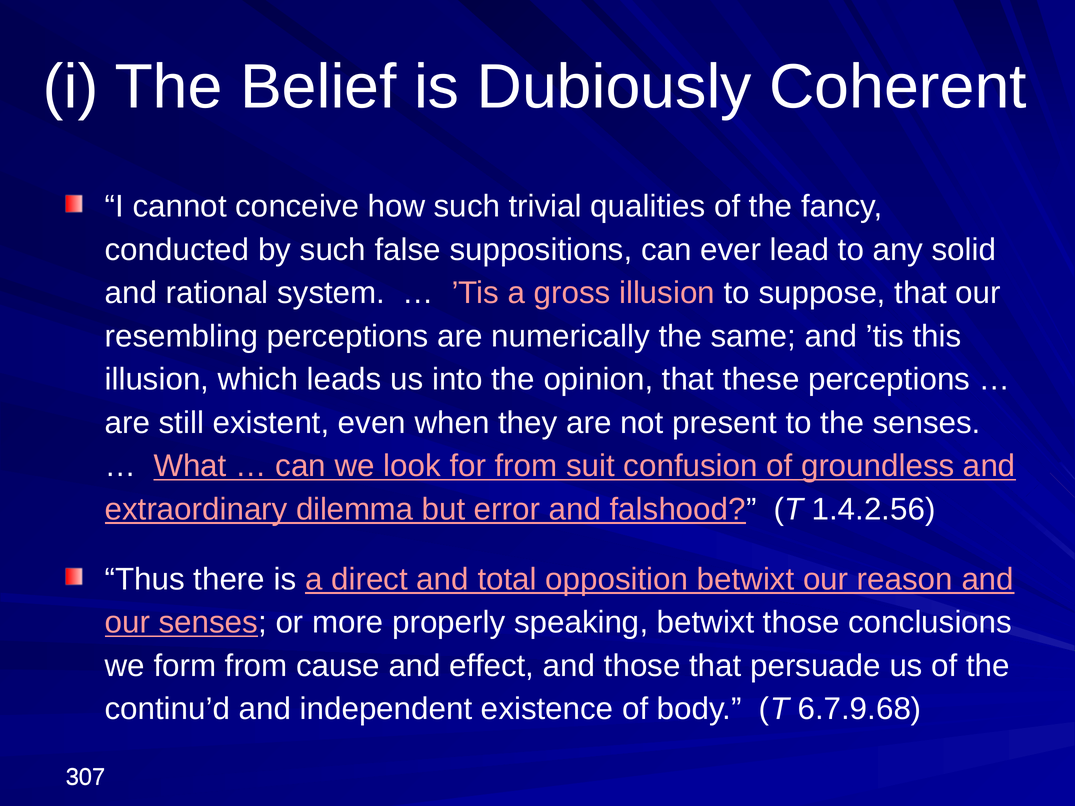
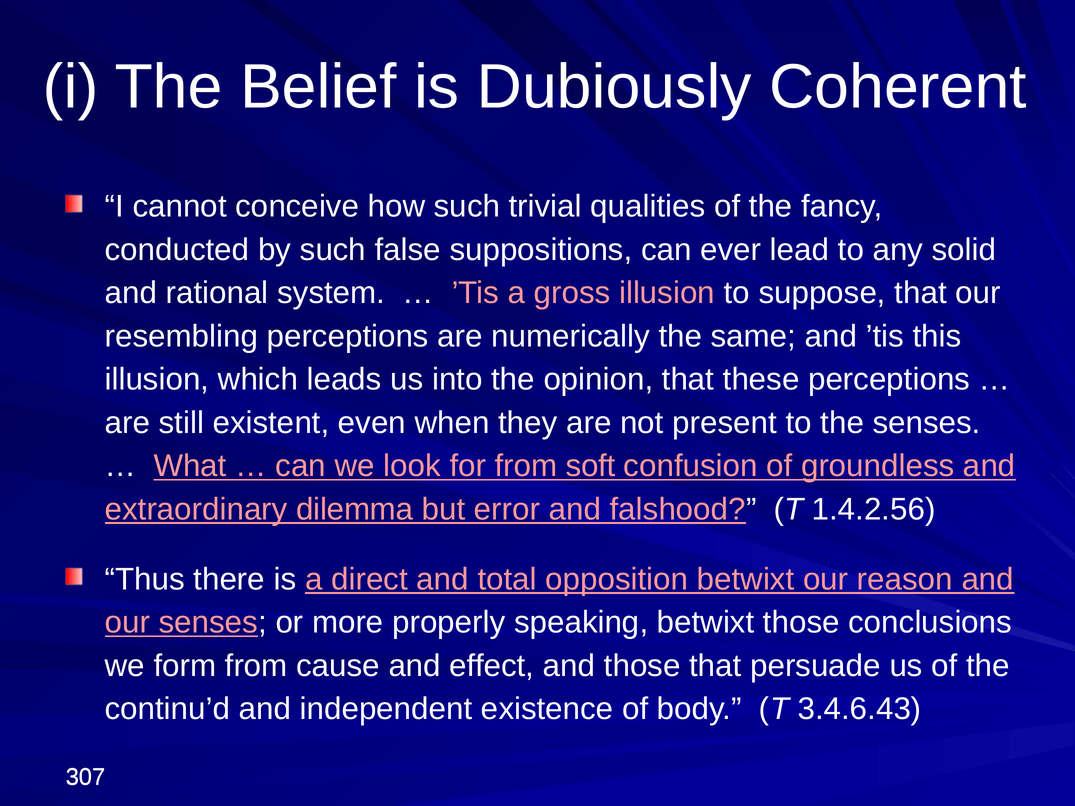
suit: suit -> soft
6.7.9.68: 6.7.9.68 -> 3.4.6.43
